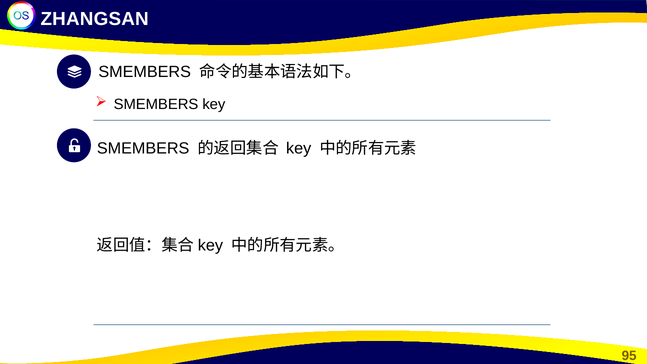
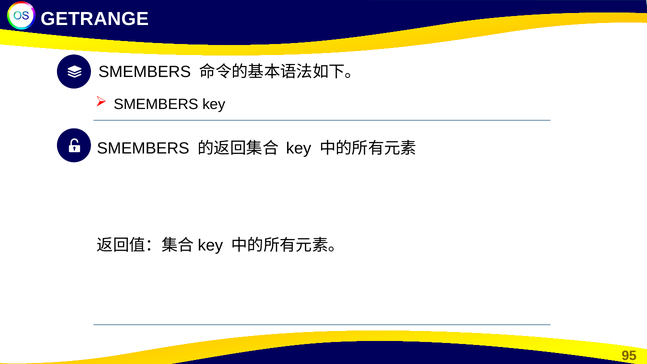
ZHANGSAN: ZHANGSAN -> GETRANGE
